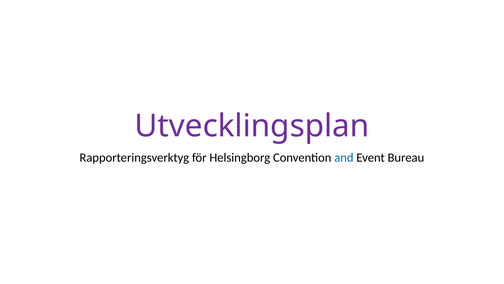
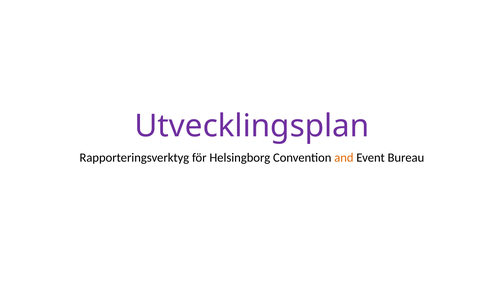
and colour: blue -> orange
